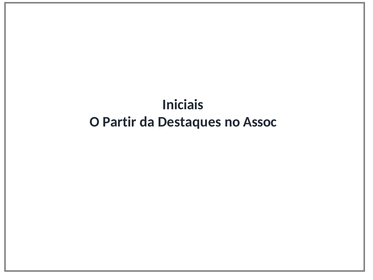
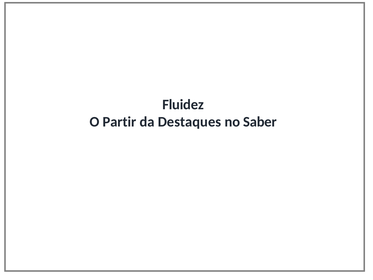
Iniciais: Iniciais -> Fluidez
Assoc: Assoc -> Saber
